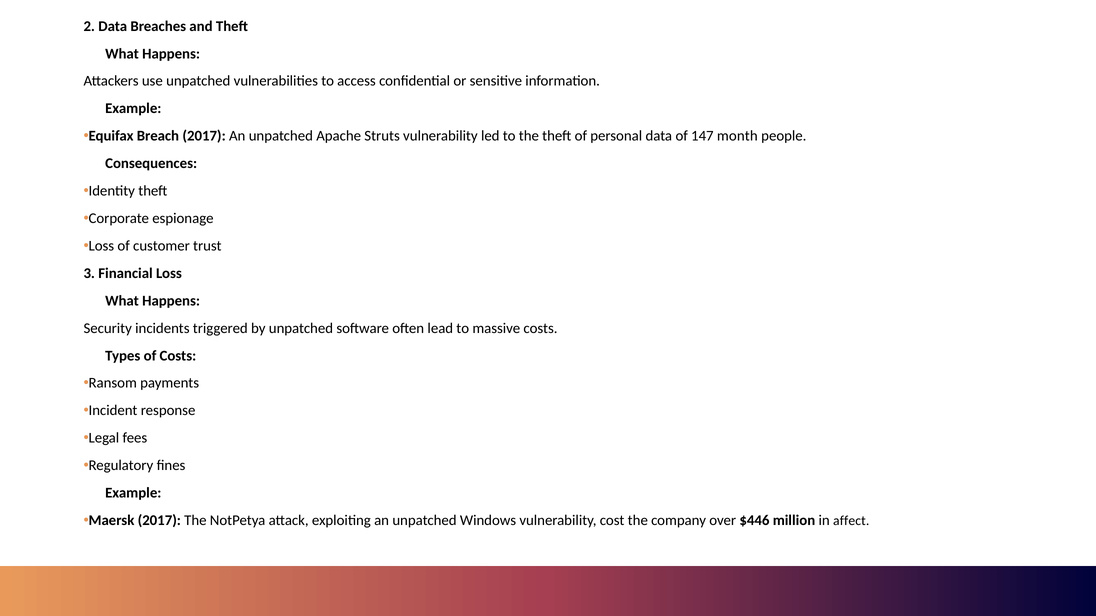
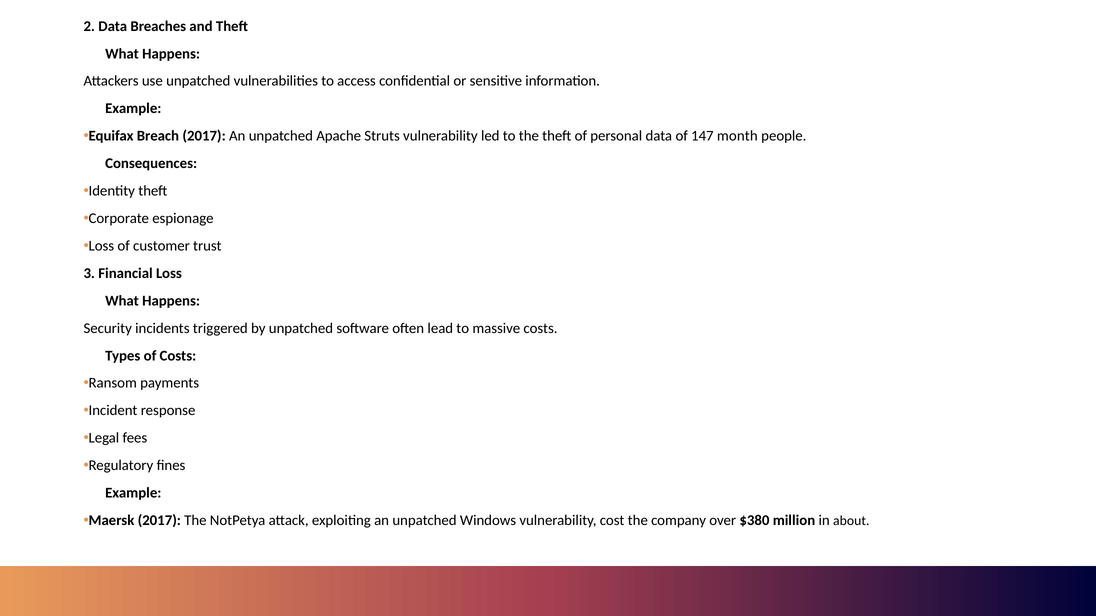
$446: $446 -> $380
affect: affect -> about
